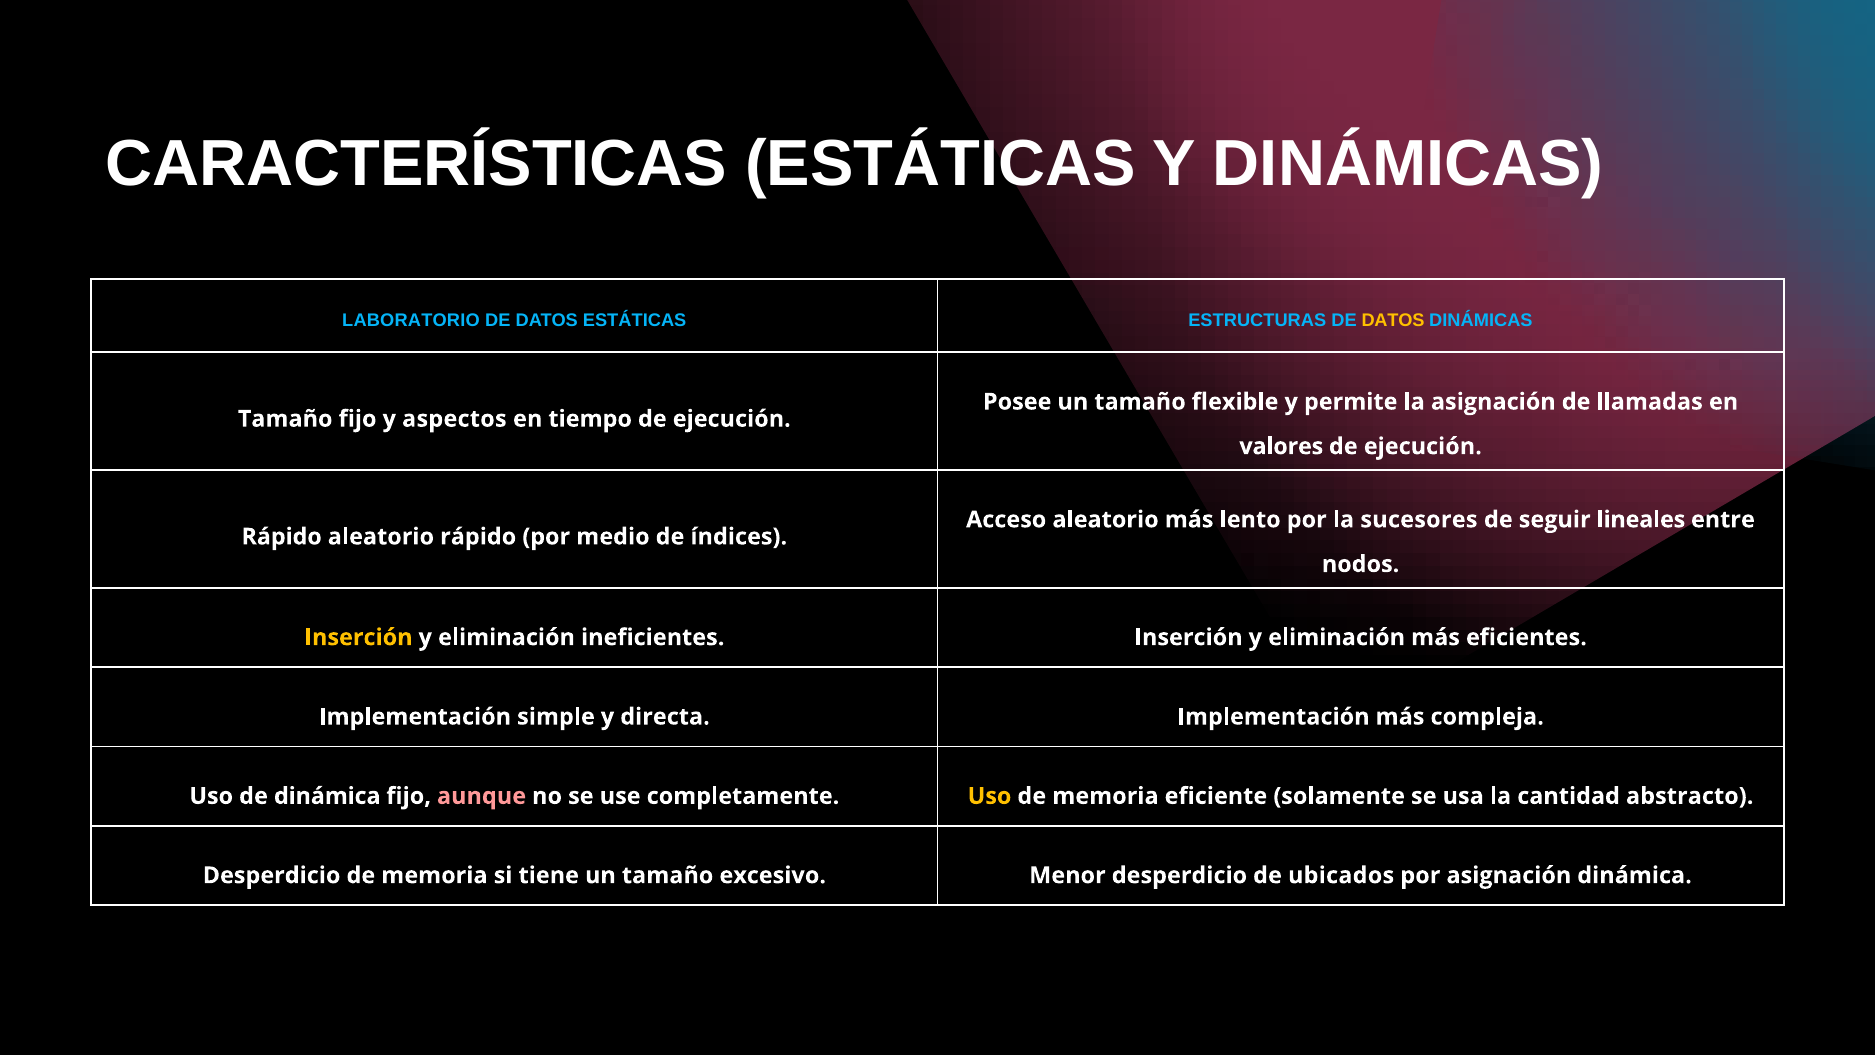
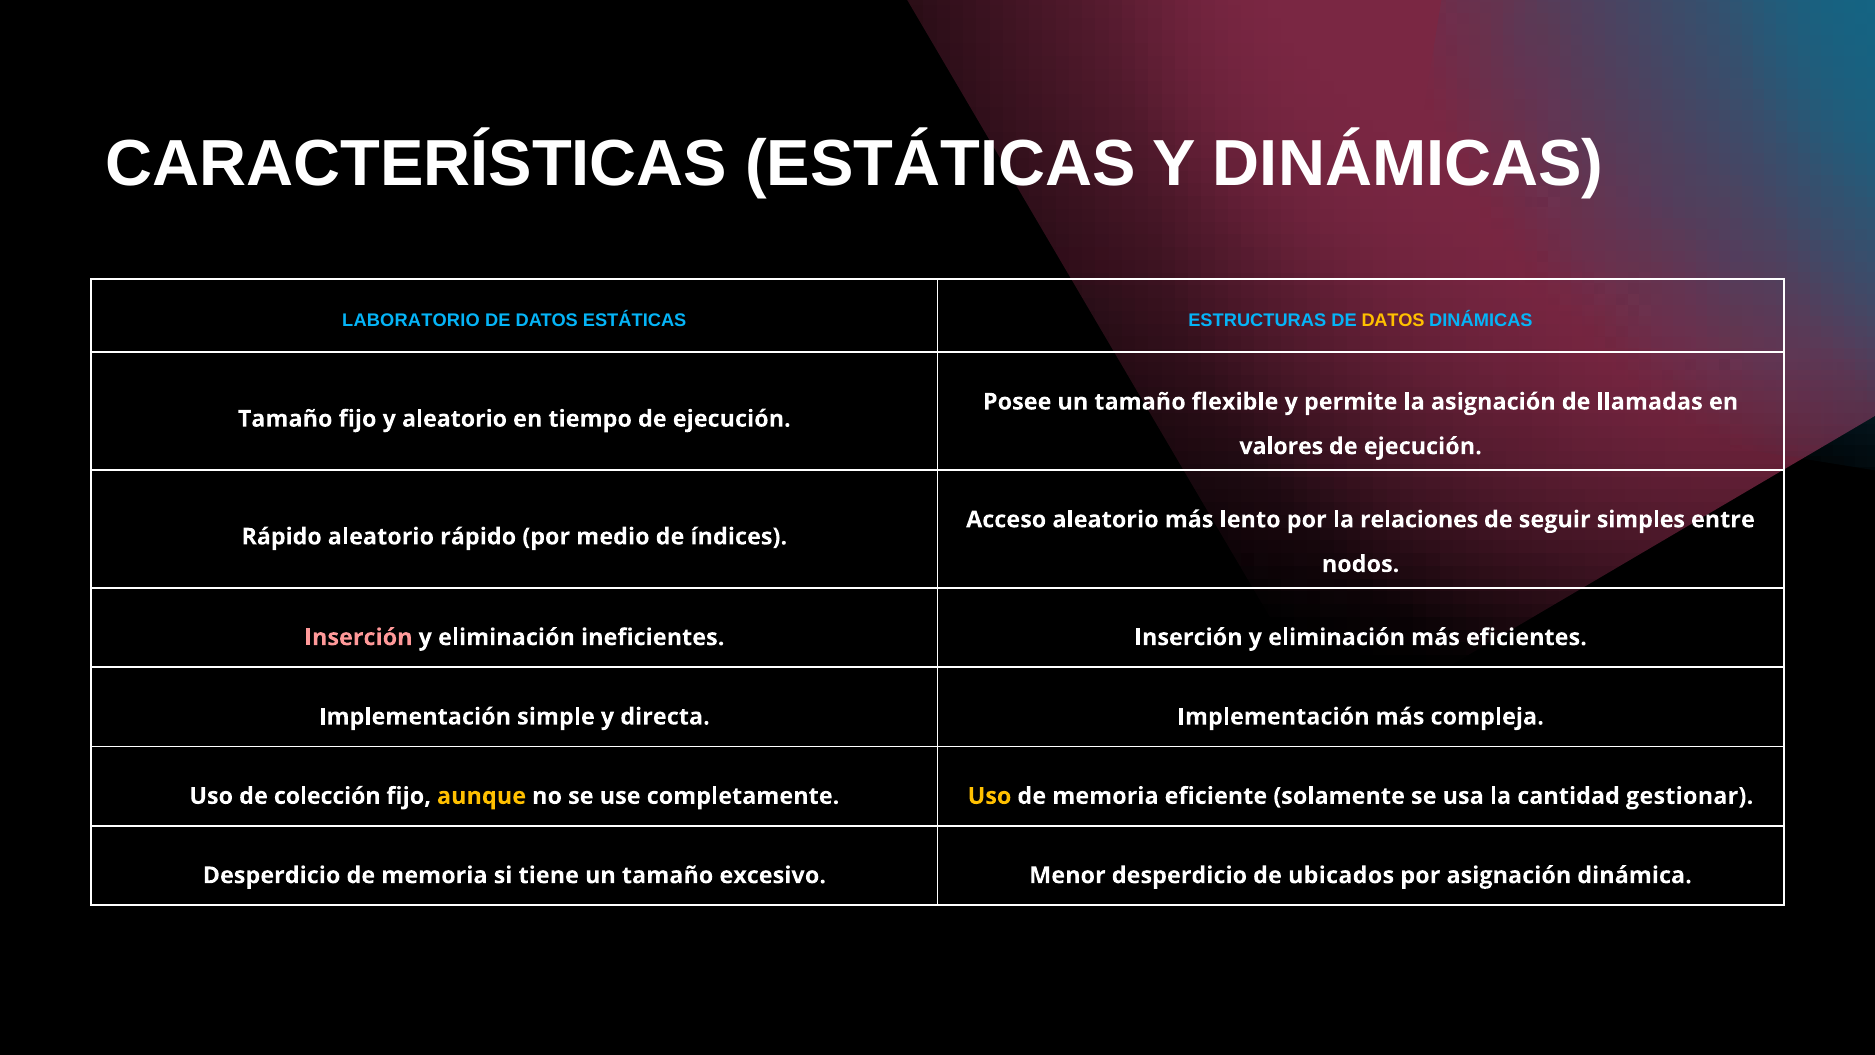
y aspectos: aspectos -> aleatorio
sucesores: sucesores -> relaciones
lineales: lineales -> simples
Inserción at (358, 637) colour: yellow -> pink
de dinámica: dinámica -> colección
aunque colour: pink -> yellow
abstracto: abstracto -> gestionar
